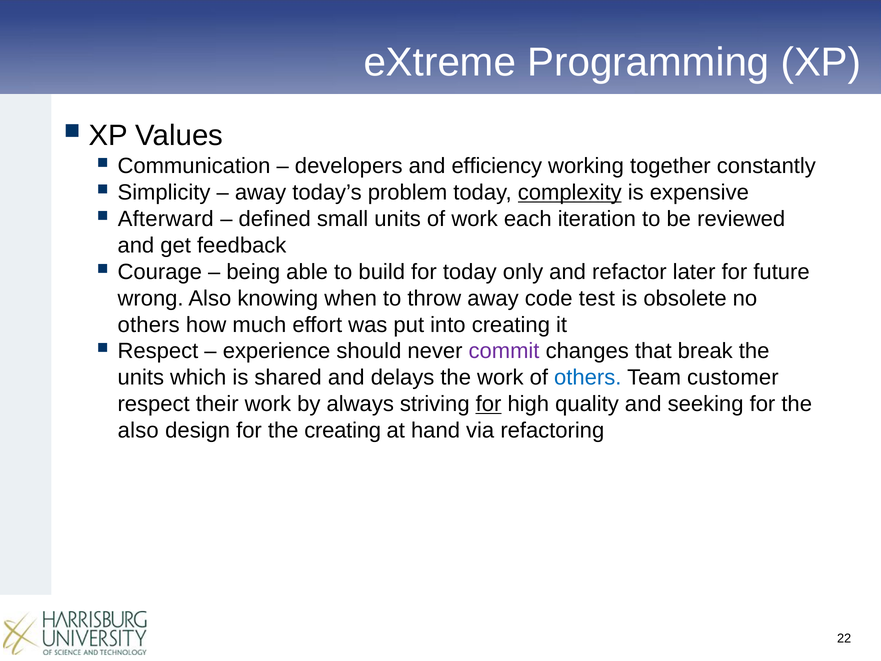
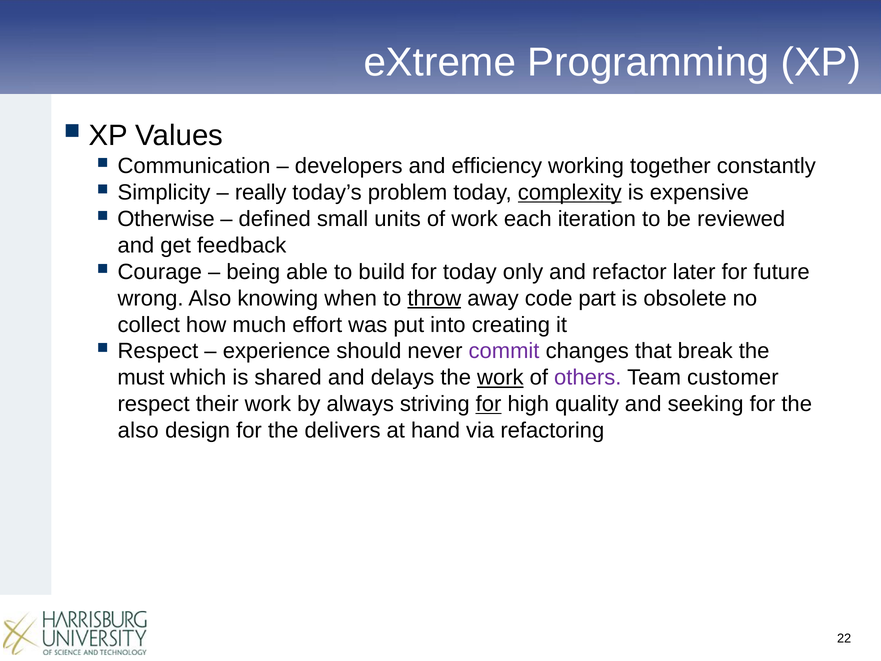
away at (261, 192): away -> really
Afterward: Afterward -> Otherwise
throw underline: none -> present
test: test -> part
others at (149, 325): others -> collect
units at (141, 377): units -> must
work at (500, 377) underline: none -> present
others at (588, 377) colour: blue -> purple
the creating: creating -> delivers
